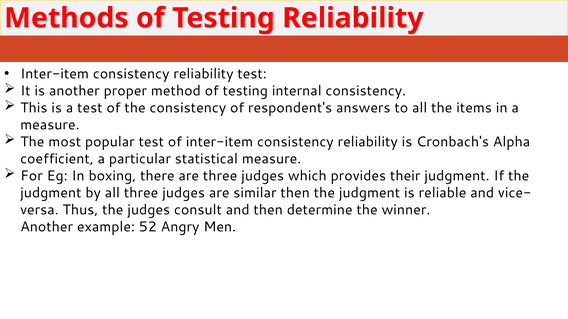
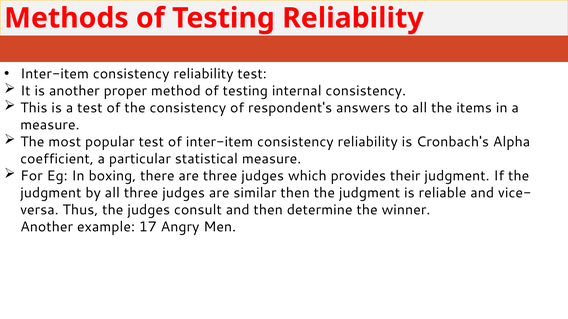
52: 52 -> 17
